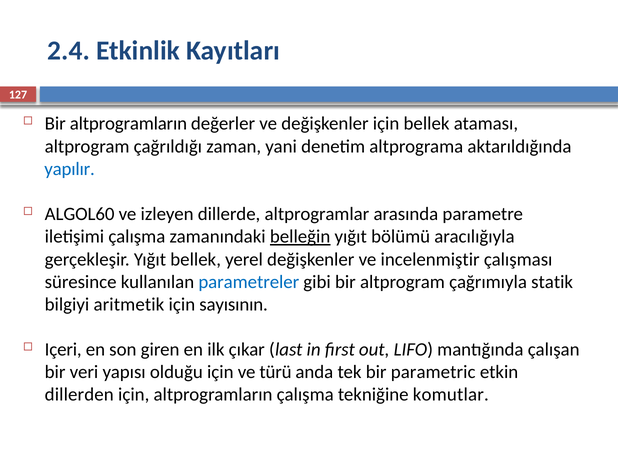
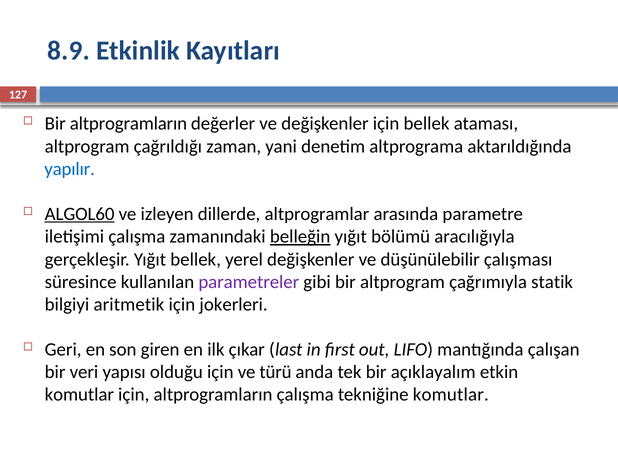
2.4: 2.4 -> 8.9
ALGOL60 underline: none -> present
incelenmiştir: incelenmiştir -> düşünülebilir
parametreler colour: blue -> purple
sayısının: sayısının -> jokerleri
Içeri: Içeri -> Geri
parametric: parametric -> açıklayalım
dillerden at (79, 395): dillerden -> komutlar
